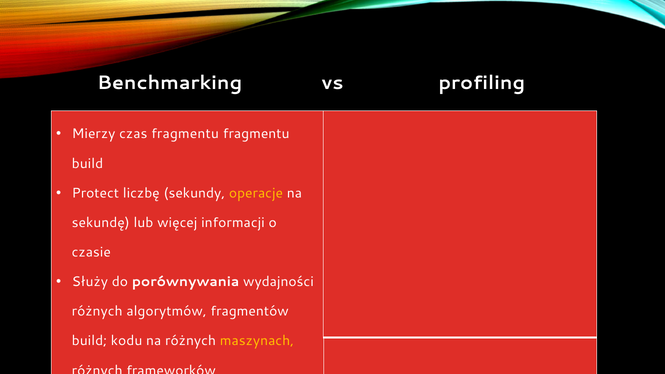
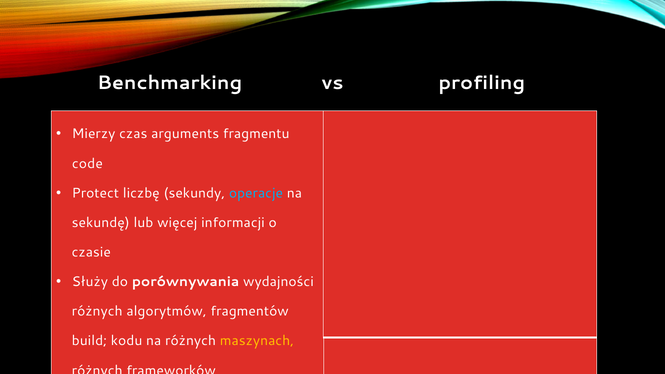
czas fragmentu: fragmentu -> arguments
build at (87, 164): build -> code
operacje colour: yellow -> light blue
